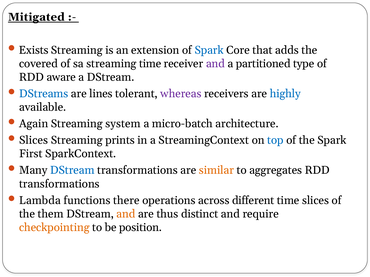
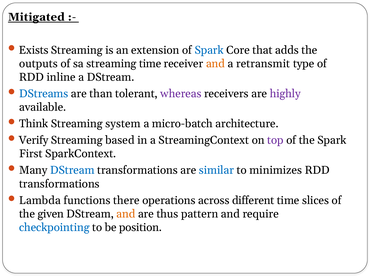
covered: covered -> outputs
and at (215, 64) colour: purple -> orange
partitioned: partitioned -> retransmit
aware: aware -> inline
lines: lines -> than
highly colour: blue -> purple
Again: Again -> Think
Slices at (34, 140): Slices -> Verify
prints: prints -> based
top colour: blue -> purple
similar colour: orange -> blue
aggregates: aggregates -> minimizes
them: them -> given
distinct: distinct -> pattern
checkpointing colour: orange -> blue
